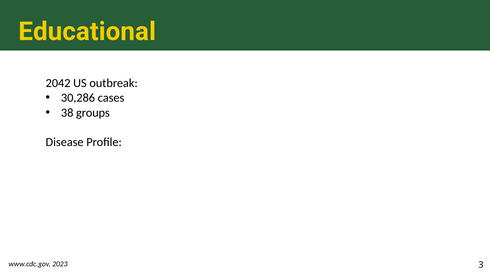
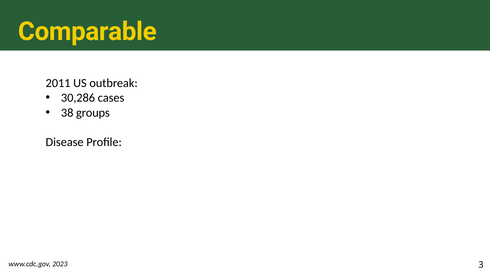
Educational: Educational -> Comparable
2042: 2042 -> 2011
